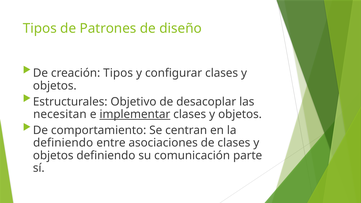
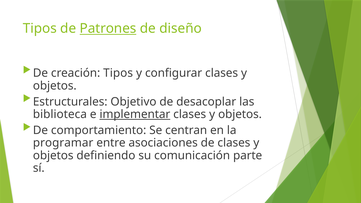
Patrones underline: none -> present
necesitan: necesitan -> biblioteca
definiendo at (63, 143): definiendo -> programar
